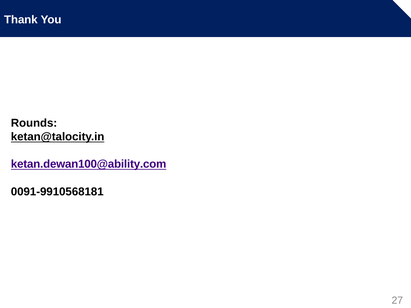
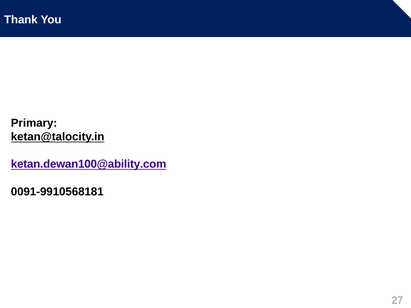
Rounds: Rounds -> Primary
